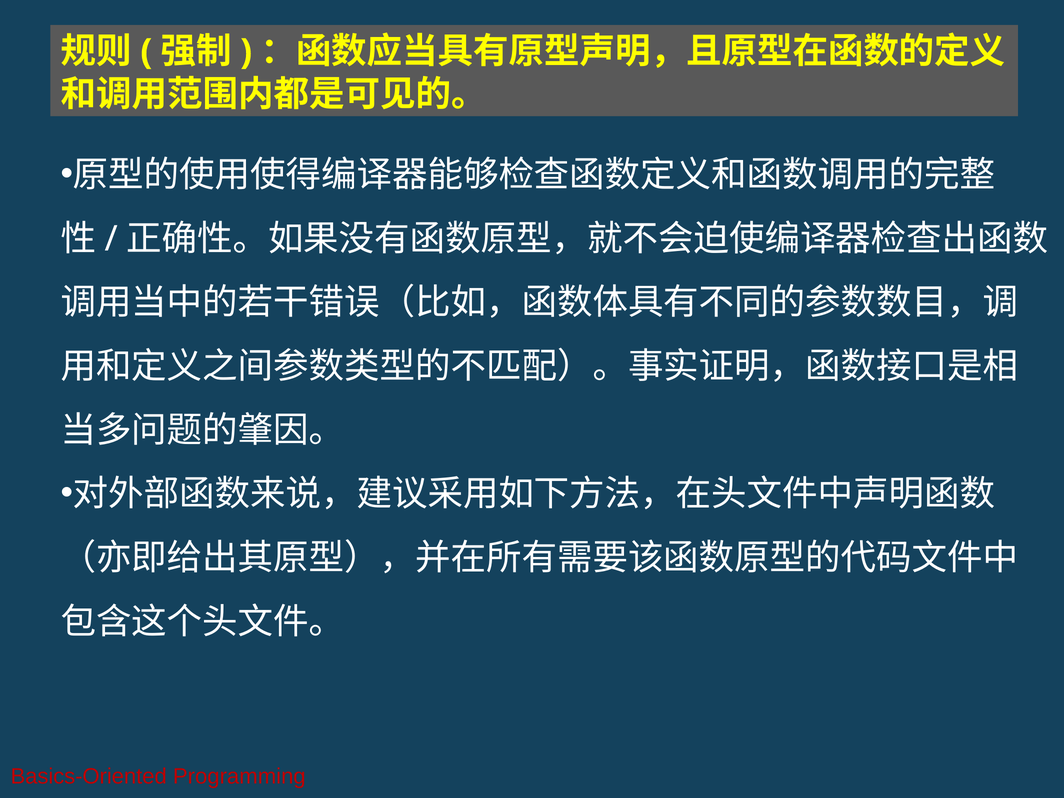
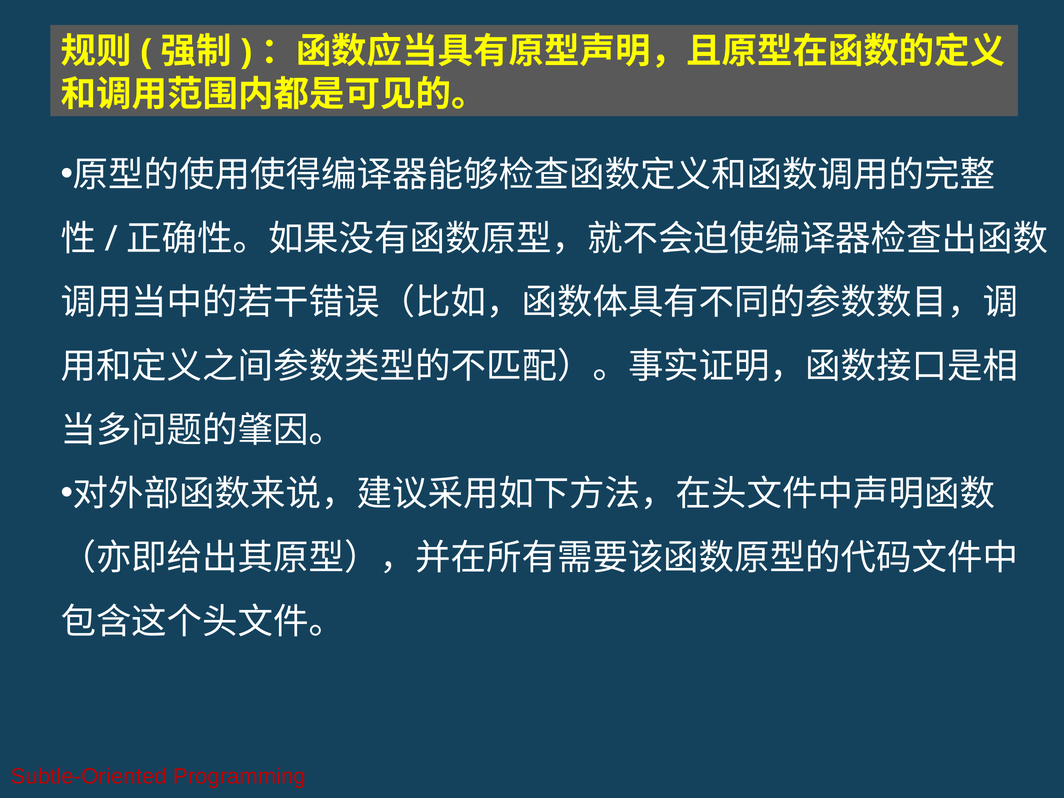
Basics-Oriented: Basics-Oriented -> Subtle-Oriented
